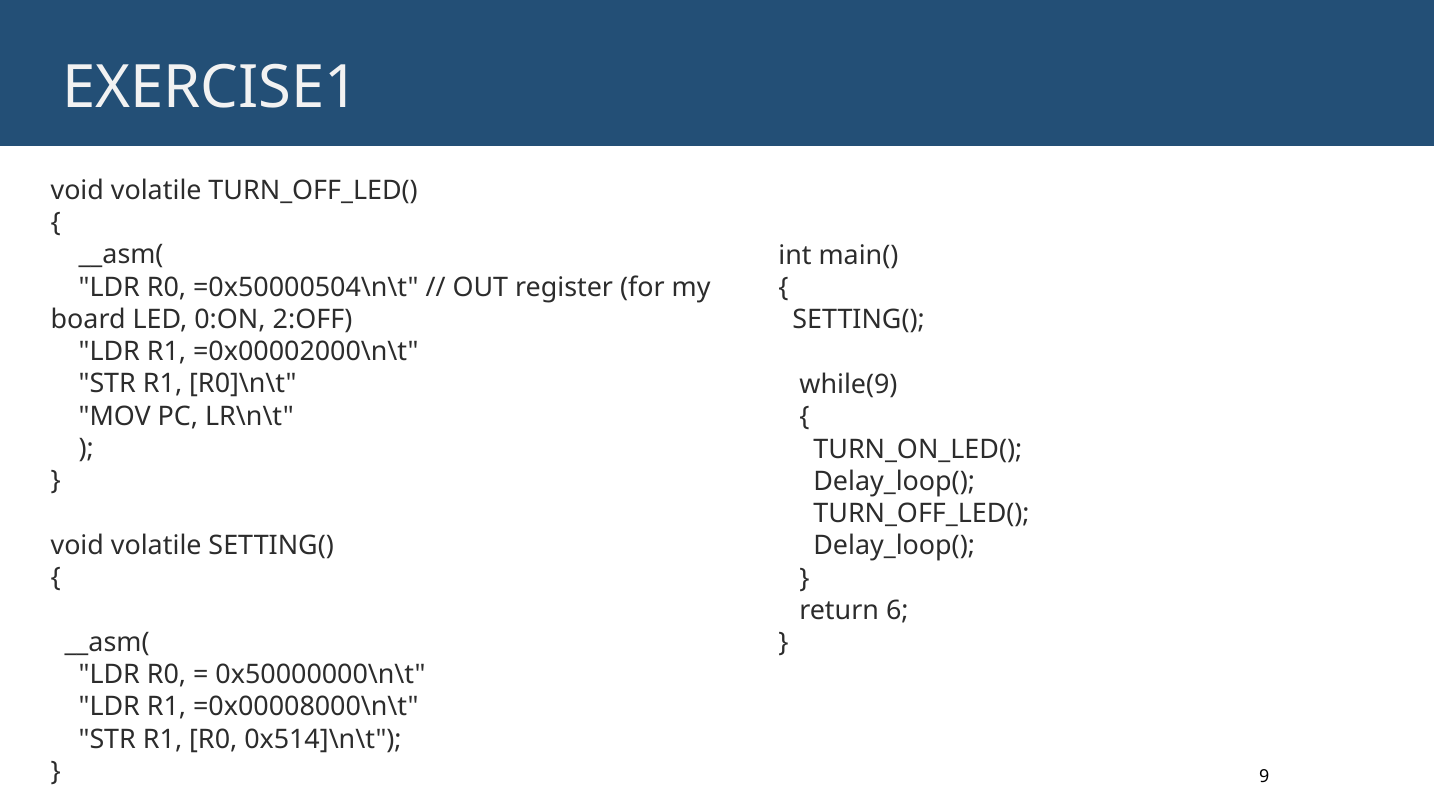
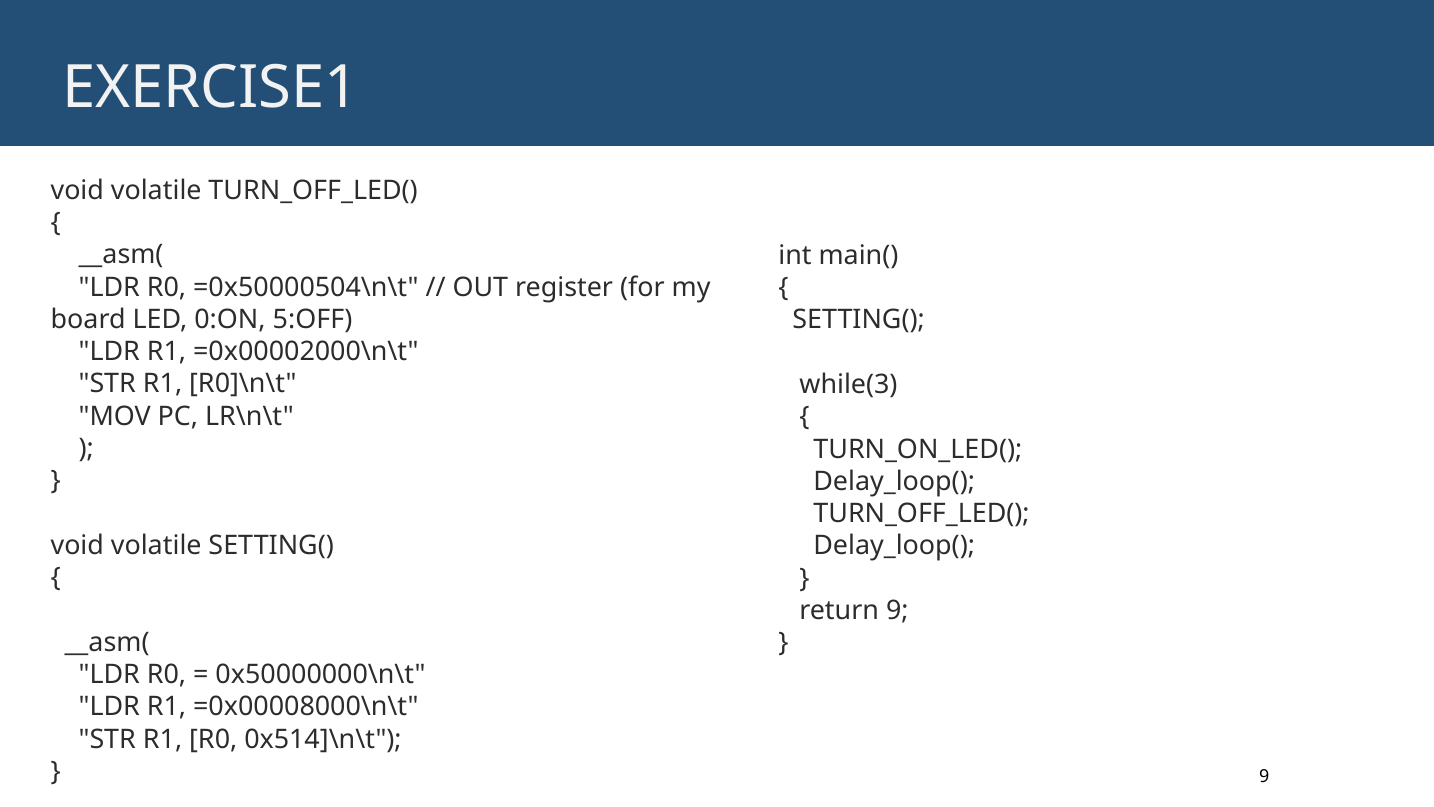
2:OFF: 2:OFF -> 5:OFF
while(9: while(9 -> while(3
return 6: 6 -> 9
